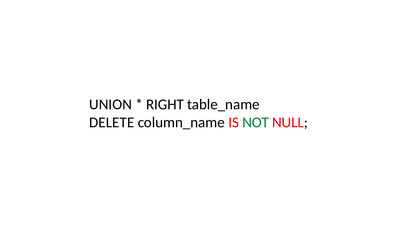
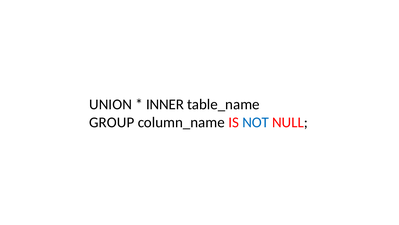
RIGHT: RIGHT -> INNER
DELETE: DELETE -> GROUP
NOT colour: green -> blue
